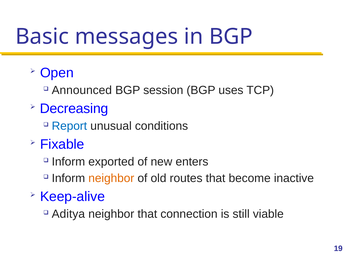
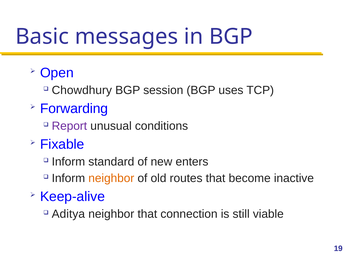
Announced: Announced -> Chowdhury
Decreasing: Decreasing -> Forwarding
Report colour: blue -> purple
exported: exported -> standard
